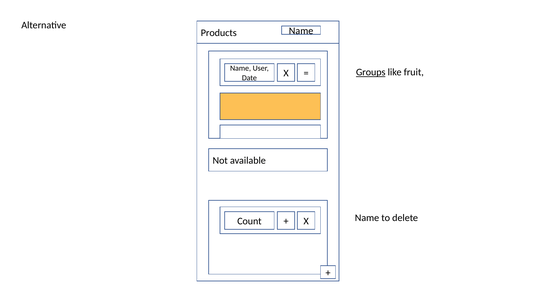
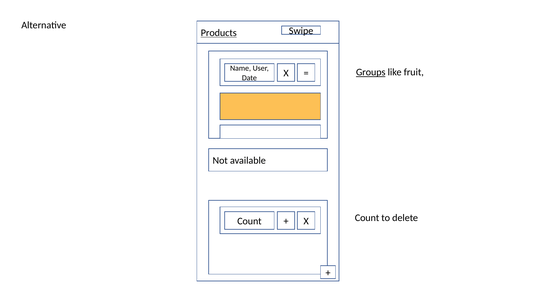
Name at (301, 31): Name -> Swipe
Products underline: none -> present
Name at (367, 217): Name -> Count
